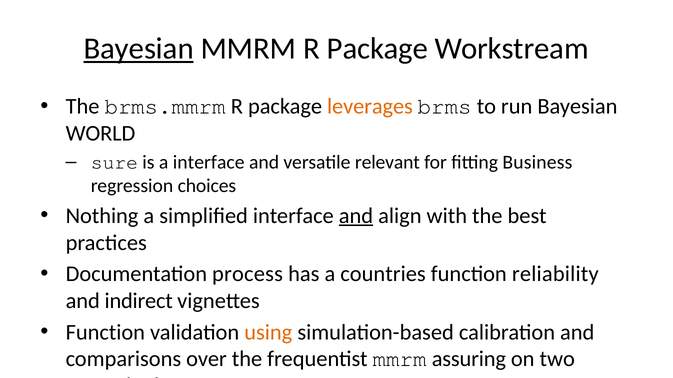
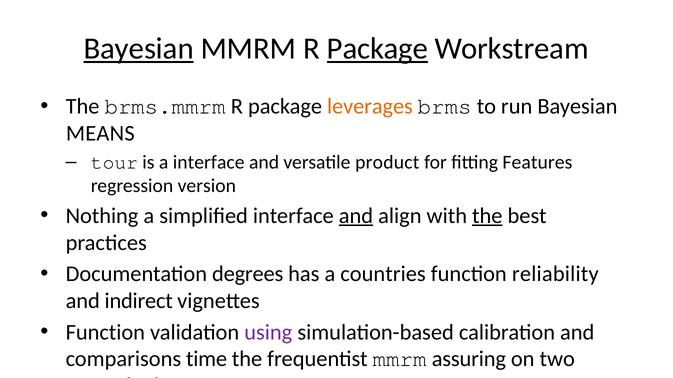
Package at (378, 49) underline: none -> present
WORLD: WORLD -> MEANS
sure: sure -> tour
relevant: relevant -> product
Business: Business -> Features
choices: choices -> version
the at (487, 216) underline: none -> present
process: process -> degrees
using colour: orange -> purple
over: over -> time
